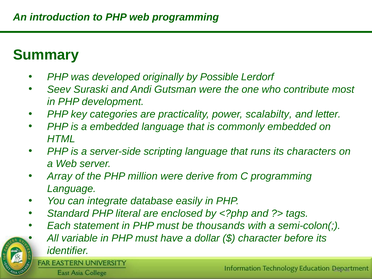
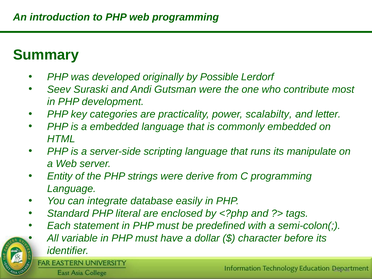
characters: characters -> manipulate
Array: Array -> Entity
million: million -> strings
thousands: thousands -> predefined
